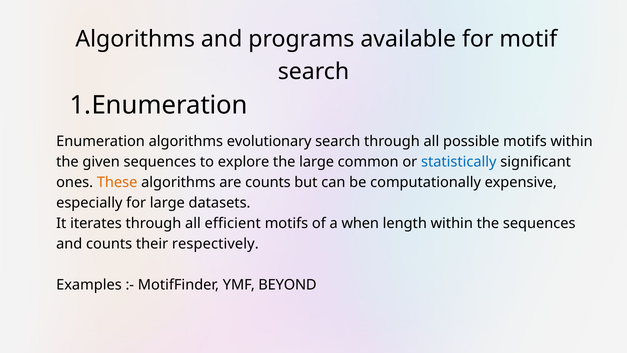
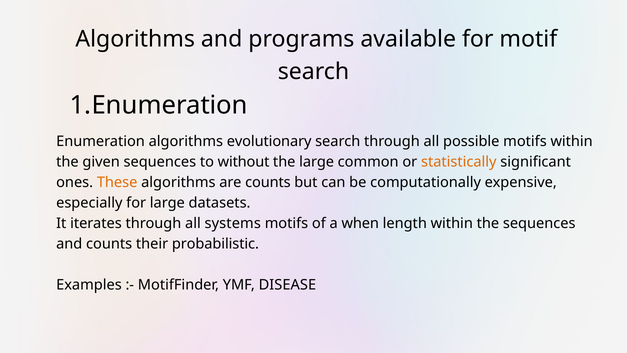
explore: explore -> without
statistically colour: blue -> orange
efficient: efficient -> systems
respectively: respectively -> probabilistic
BEYOND: BEYOND -> DISEASE
